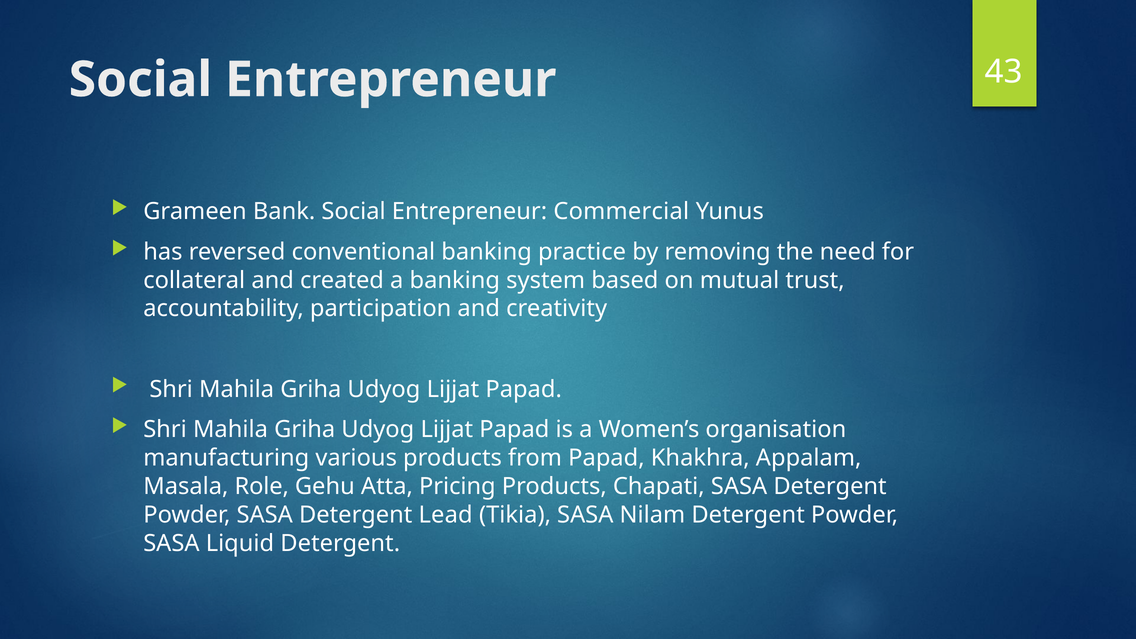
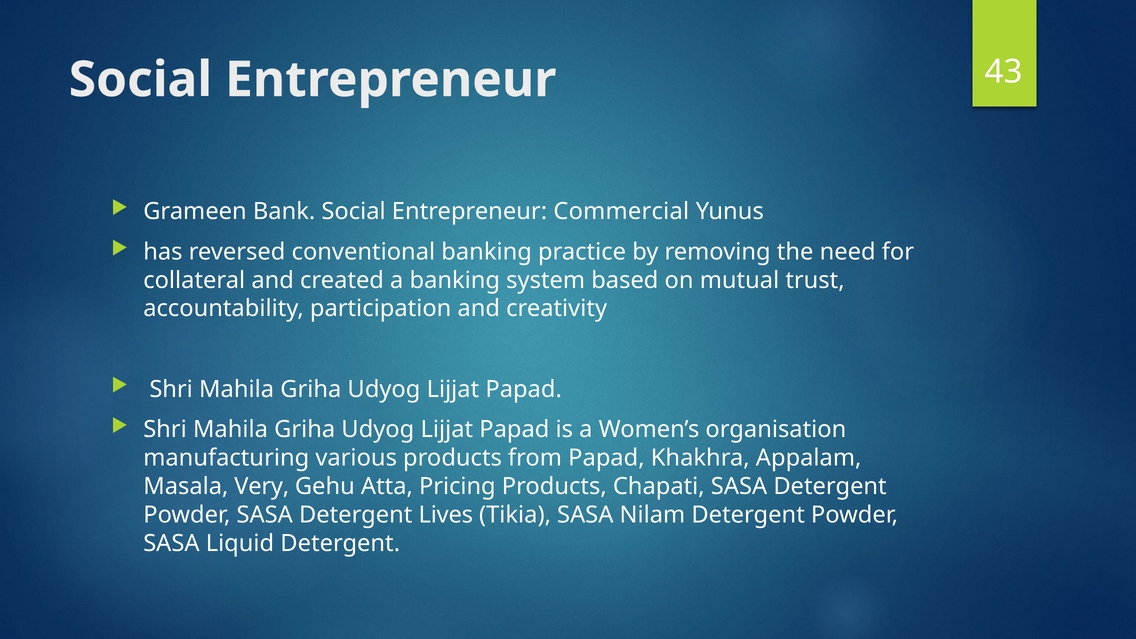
Role: Role -> Very
Lead: Lead -> Lives
